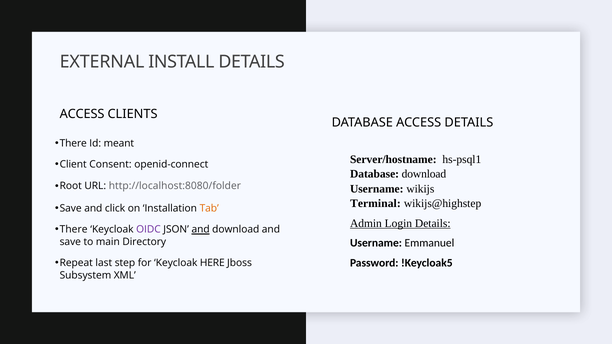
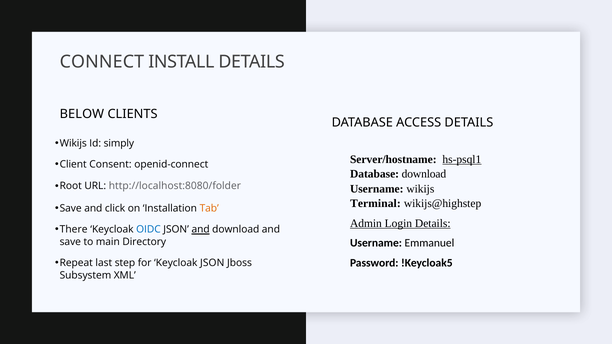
EXTERNAL: EXTERNAL -> CONNECT
ACCESS at (82, 114): ACCESS -> BELOW
There at (73, 144): There -> Wikijs
meant: meant -> simply
hs-psql1 underline: none -> present
OIDC colour: purple -> blue
Keycloak HERE: HERE -> JSON
